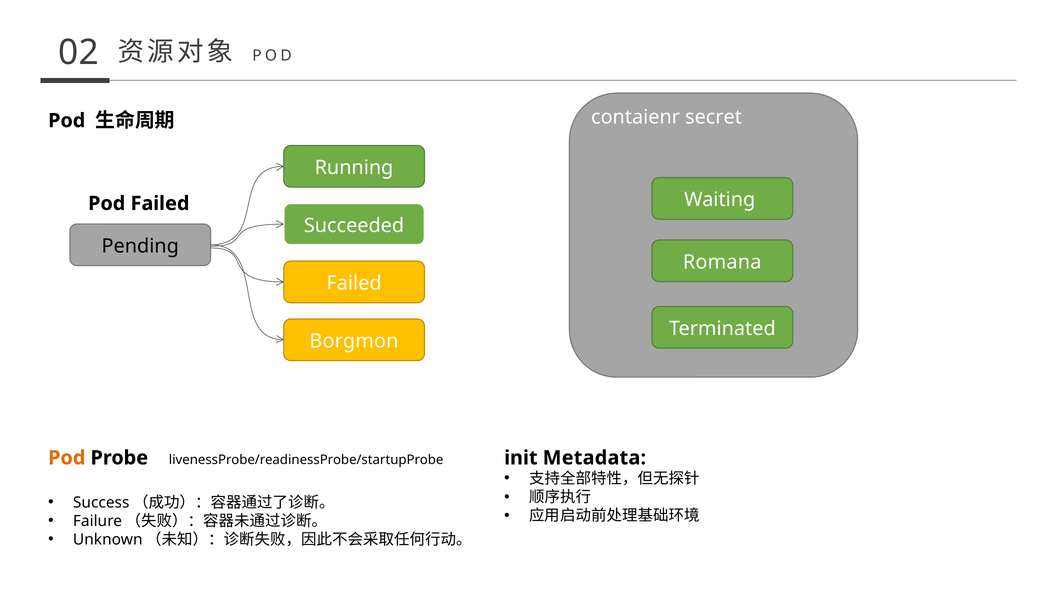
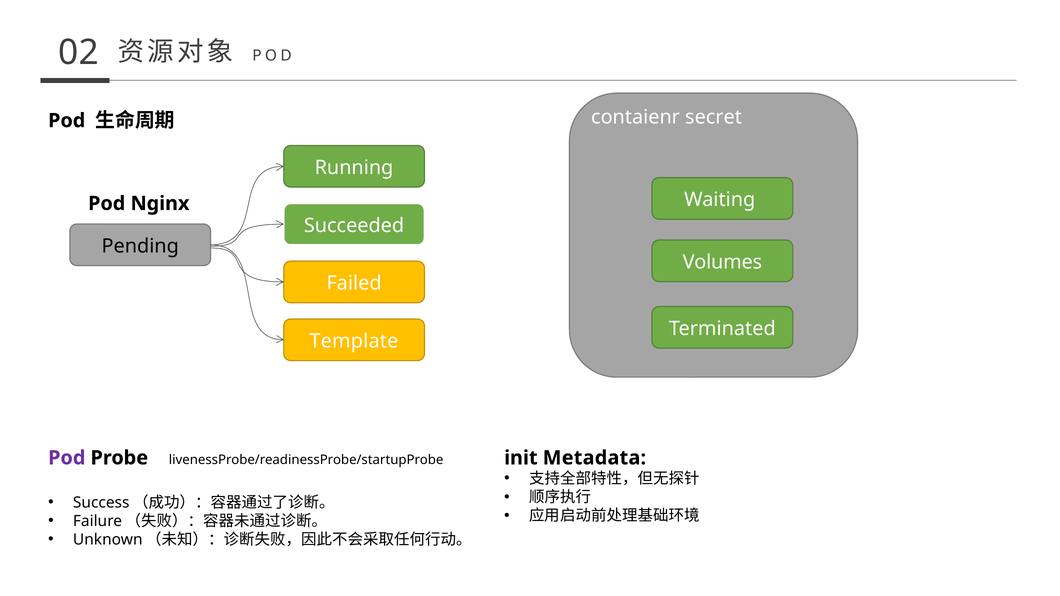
Pod Failed: Failed -> Nginx
Romana: Romana -> Volumes
Borgmon: Borgmon -> Template
Pod at (67, 458) colour: orange -> purple
